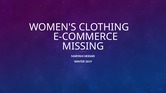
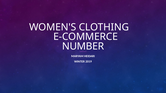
MISSING: MISSING -> NUMBER
